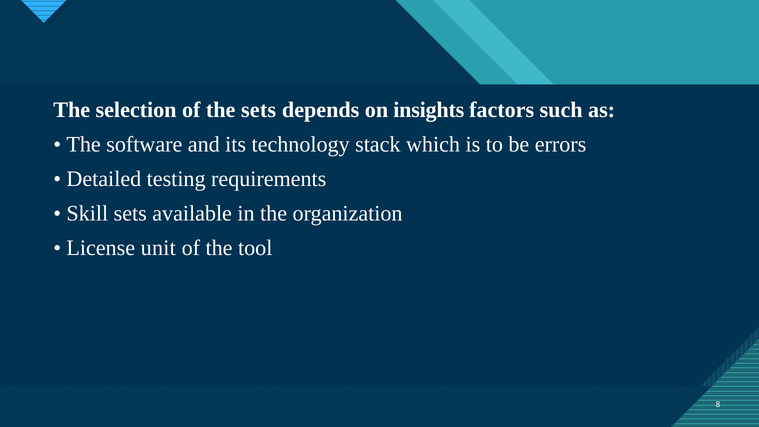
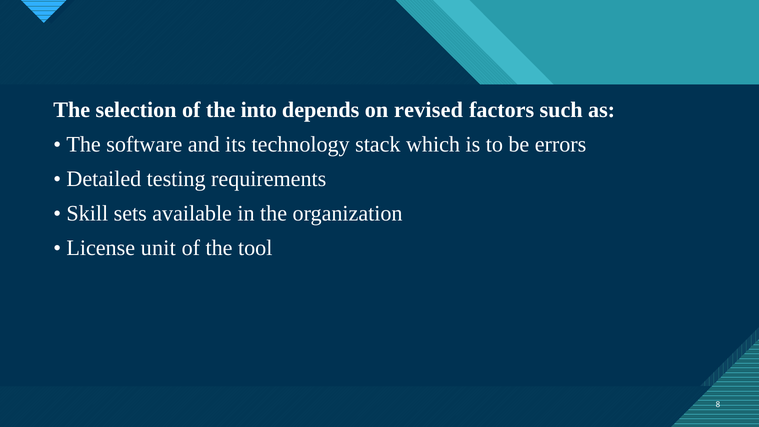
the sets: sets -> into
insights: insights -> revised
